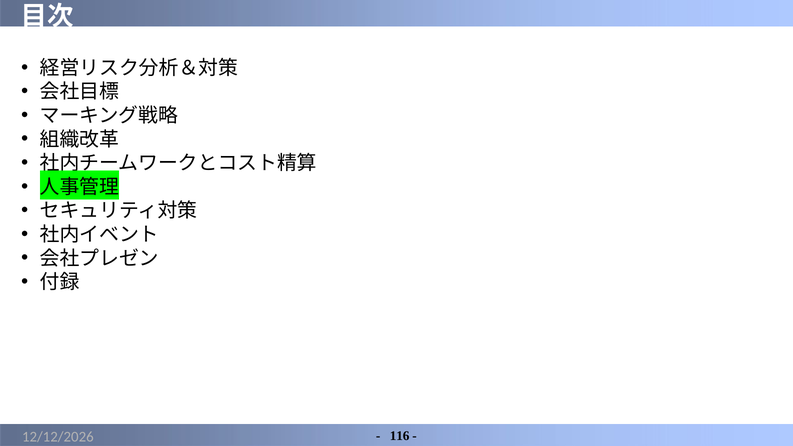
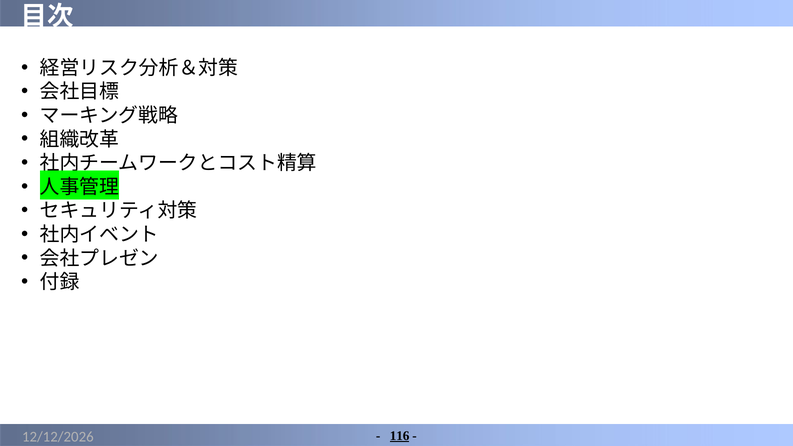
116 underline: none -> present
